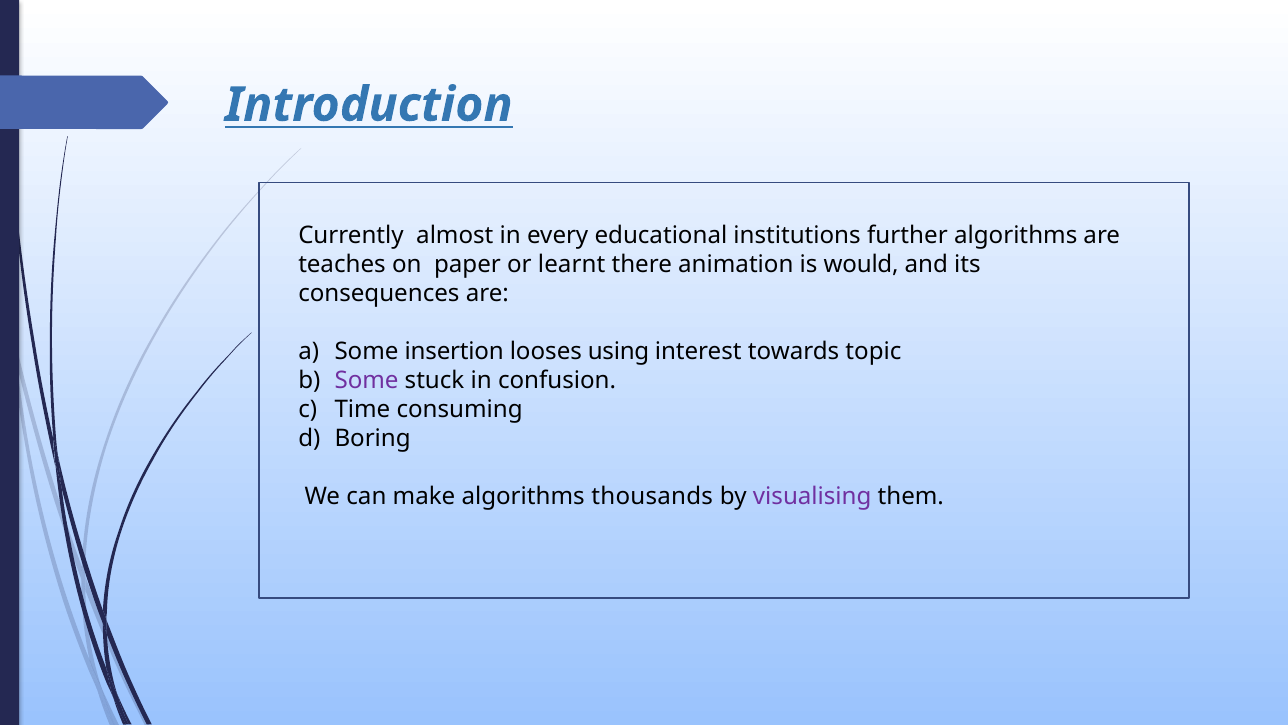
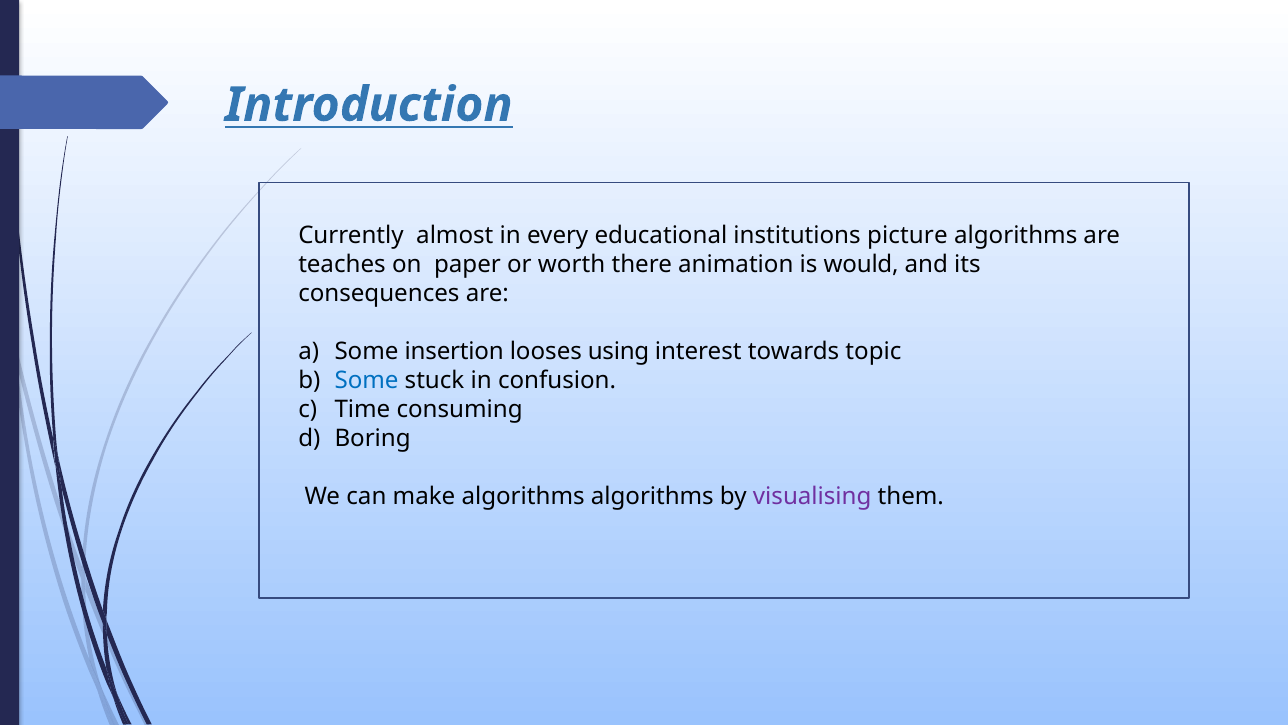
further: further -> picture
learnt: learnt -> worth
Some at (367, 380) colour: purple -> blue
algorithms thousands: thousands -> algorithms
